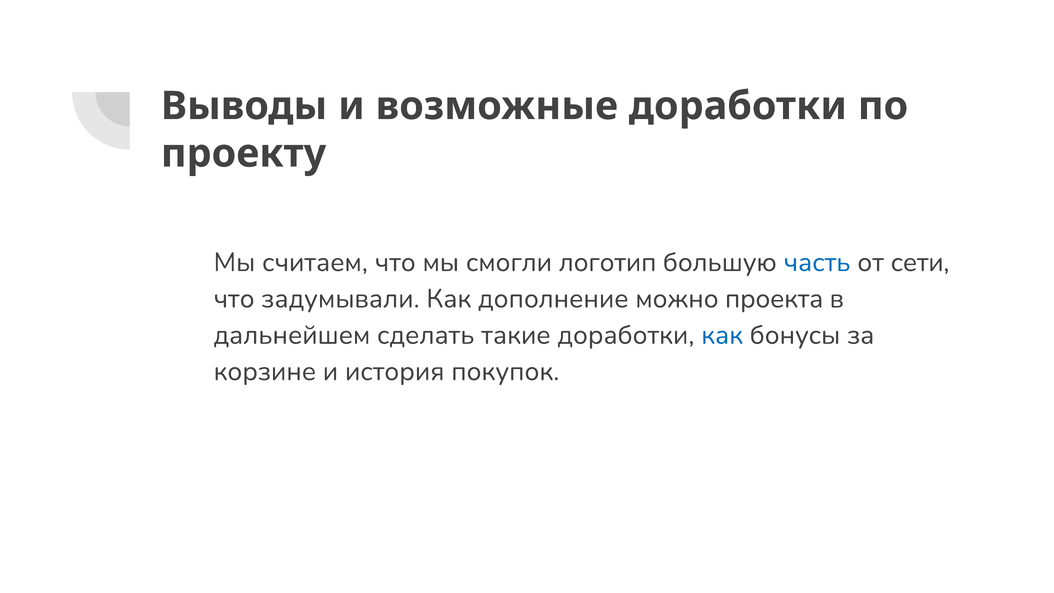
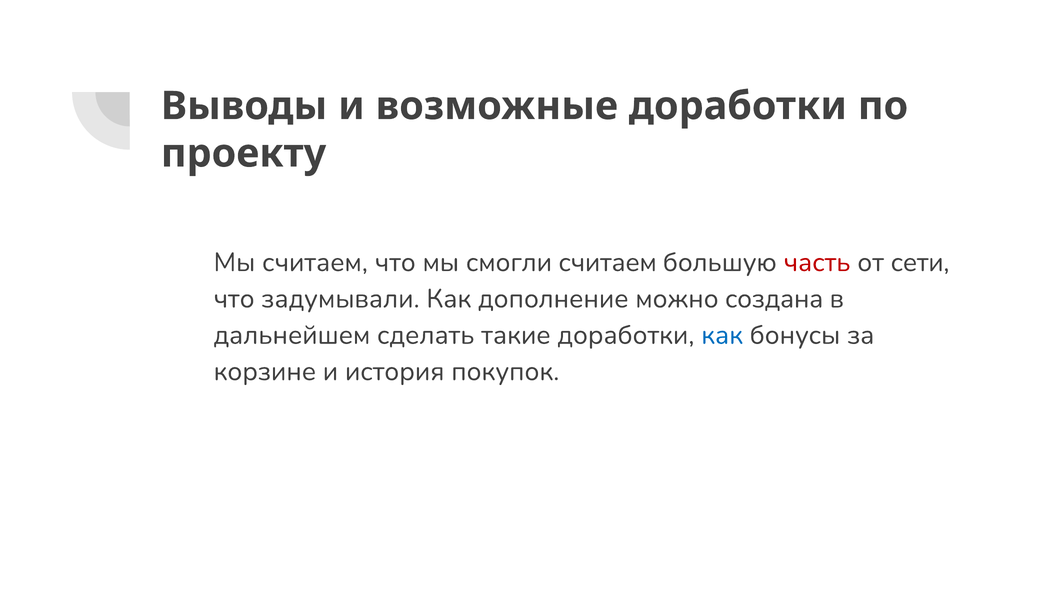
смогли логотип: логотип -> считаем
часть colour: blue -> red
проекта: проекта -> создана
